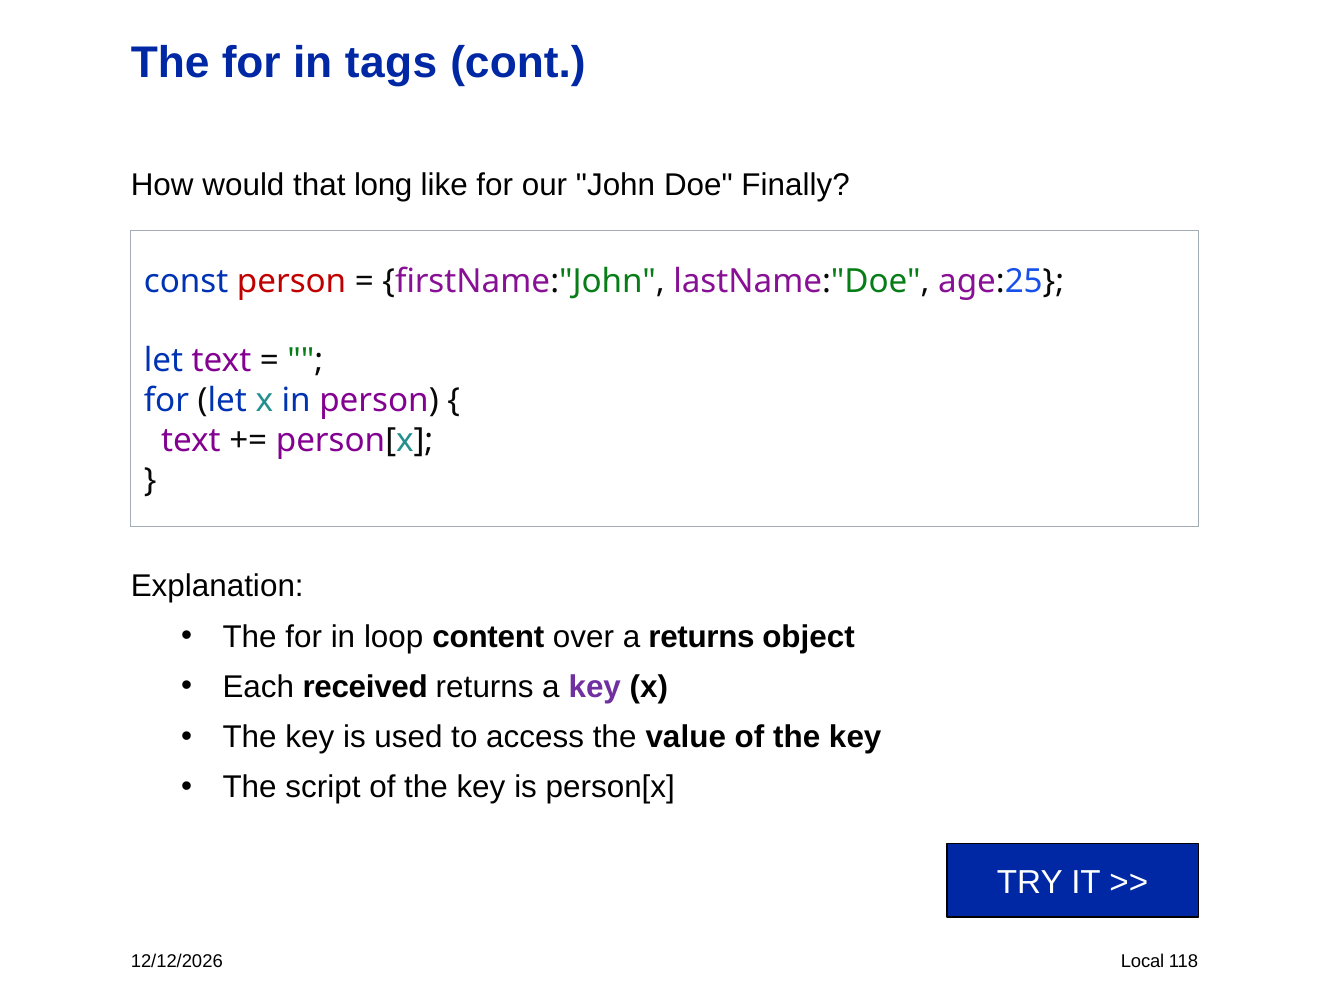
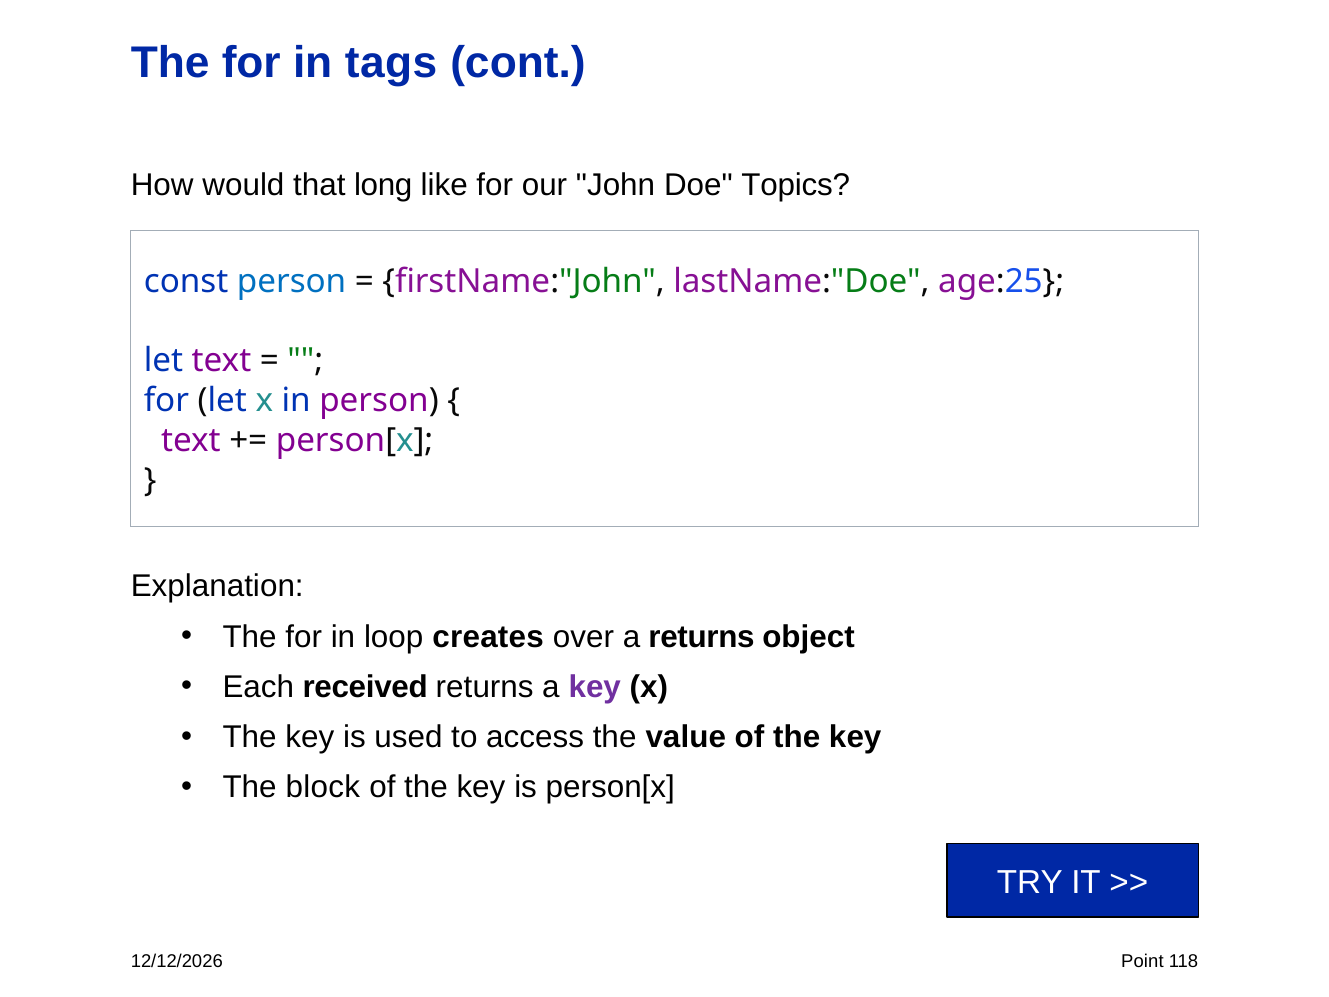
Finally: Finally -> Topics
person at (292, 281) colour: red -> blue
content: content -> creates
script: script -> block
Local: Local -> Point
